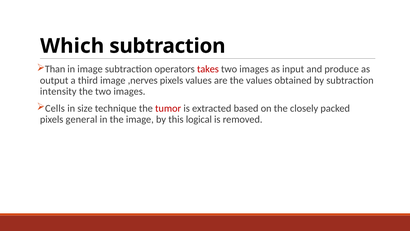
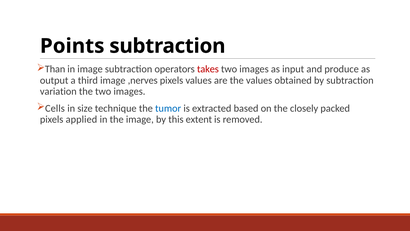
Which: Which -> Points
intensity: intensity -> variation
tumor colour: red -> blue
general: general -> applied
logical: logical -> extent
